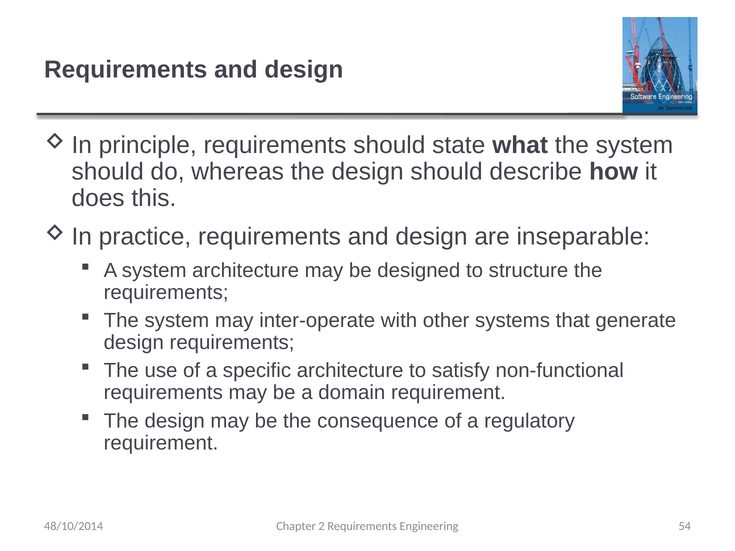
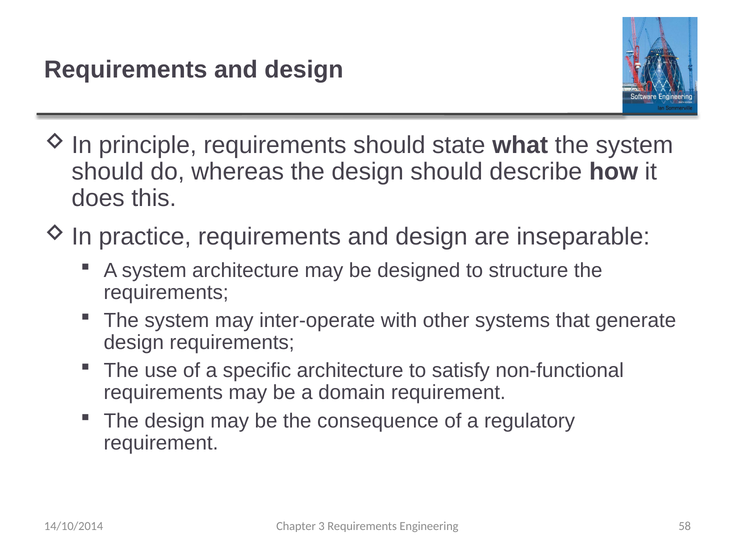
48/10/2014: 48/10/2014 -> 14/10/2014
2: 2 -> 3
54: 54 -> 58
